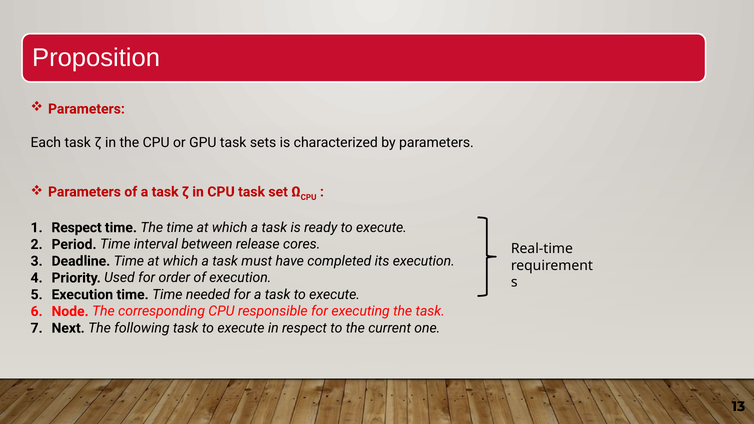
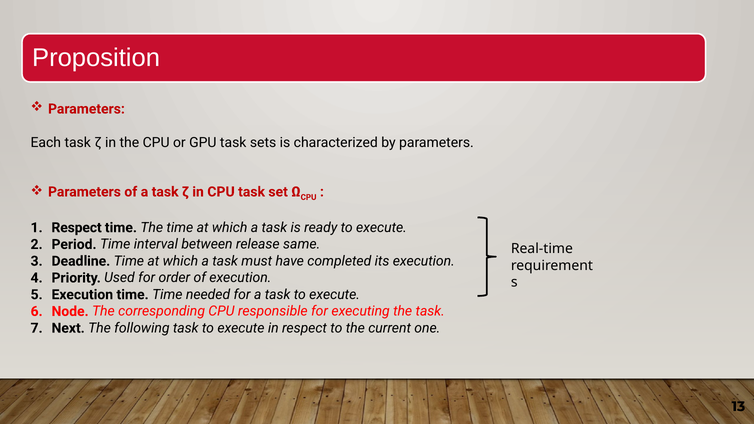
cores: cores -> same
